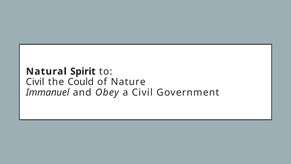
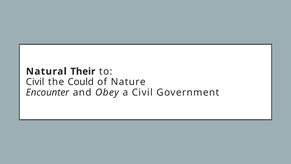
Spirit: Spirit -> Their
Immanuel: Immanuel -> Encounter
